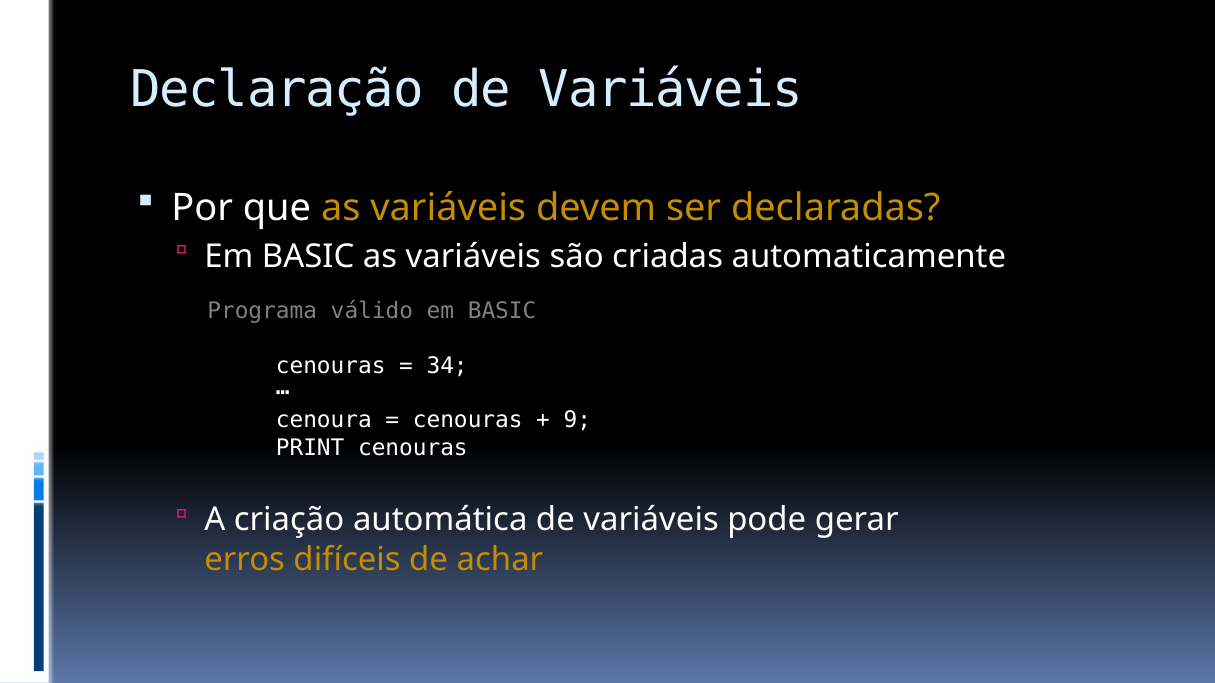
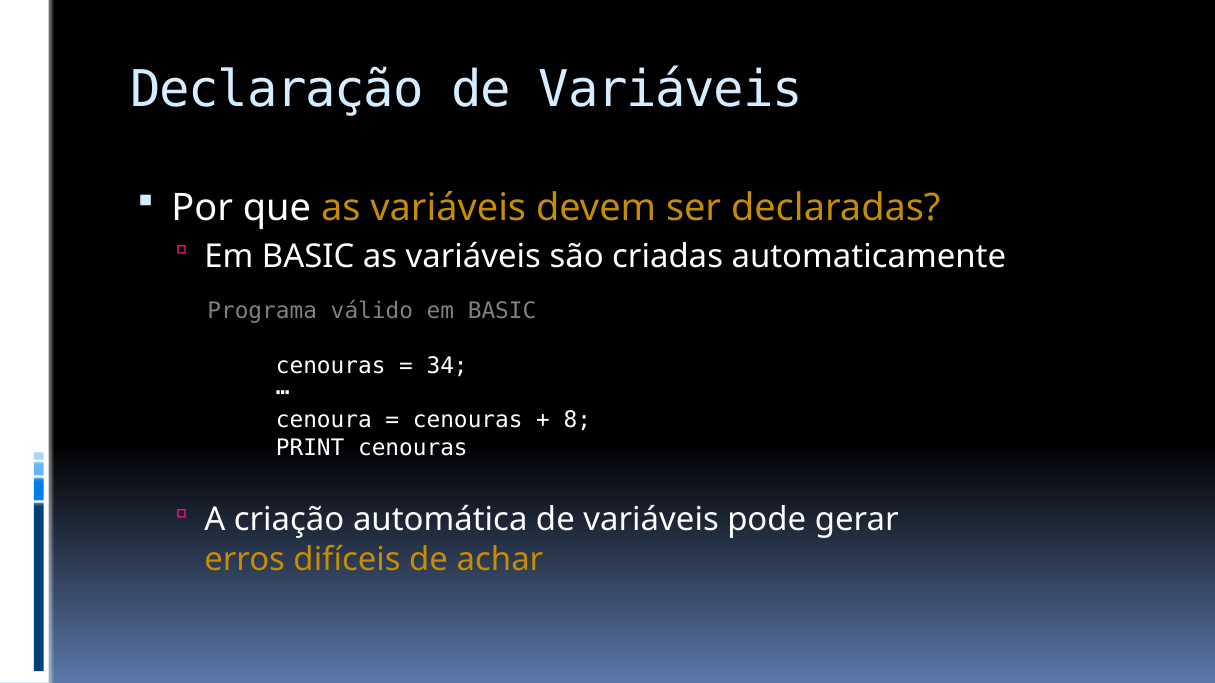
9: 9 -> 8
